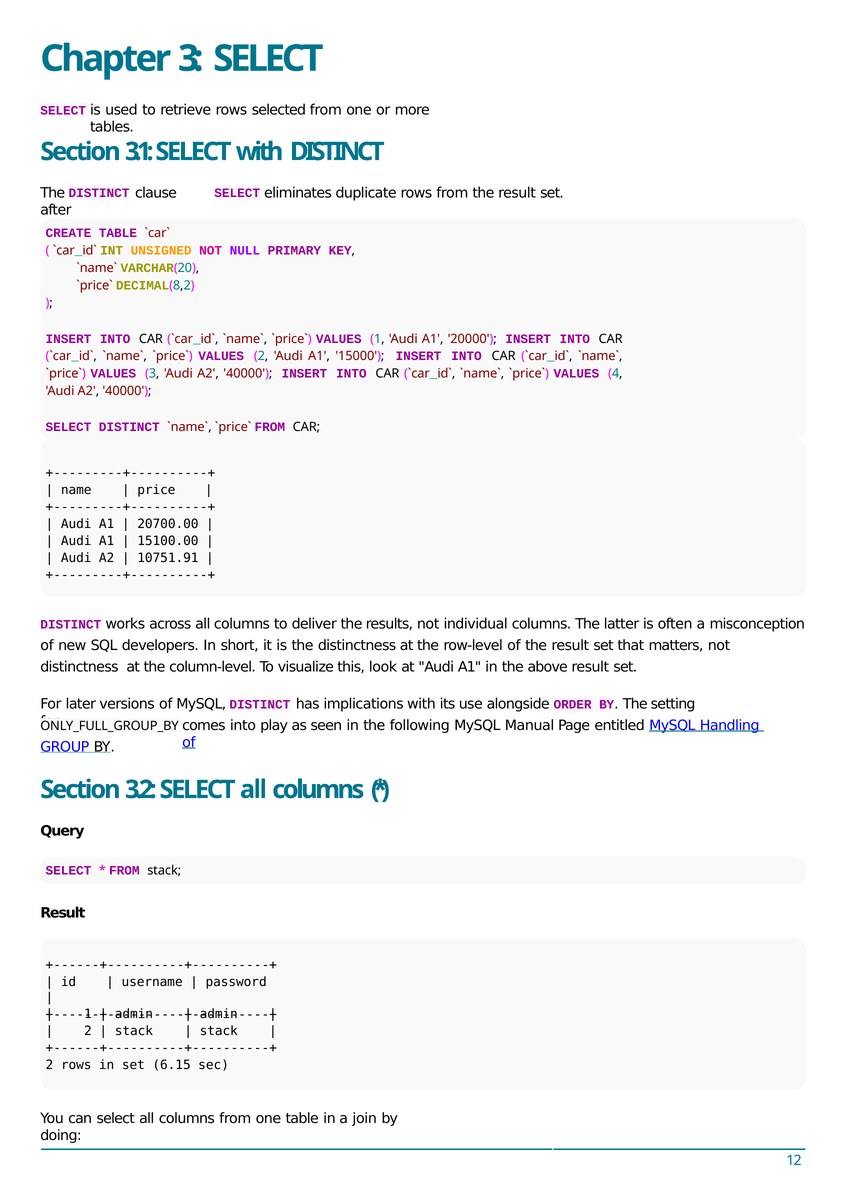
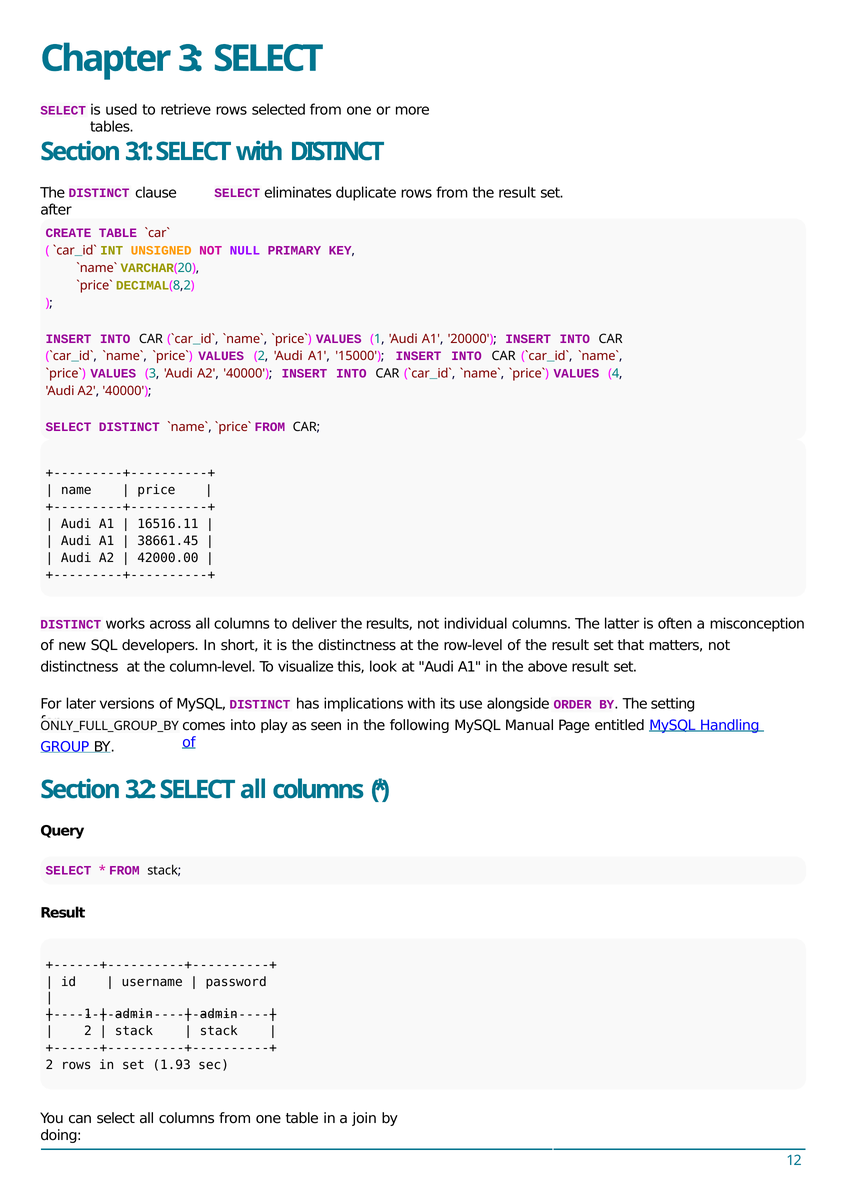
20700.00: 20700.00 -> 16516.11
15100.00: 15100.00 -> 38661.45
10751.91: 10751.91 -> 42000.00
6.15: 6.15 -> 1.93
